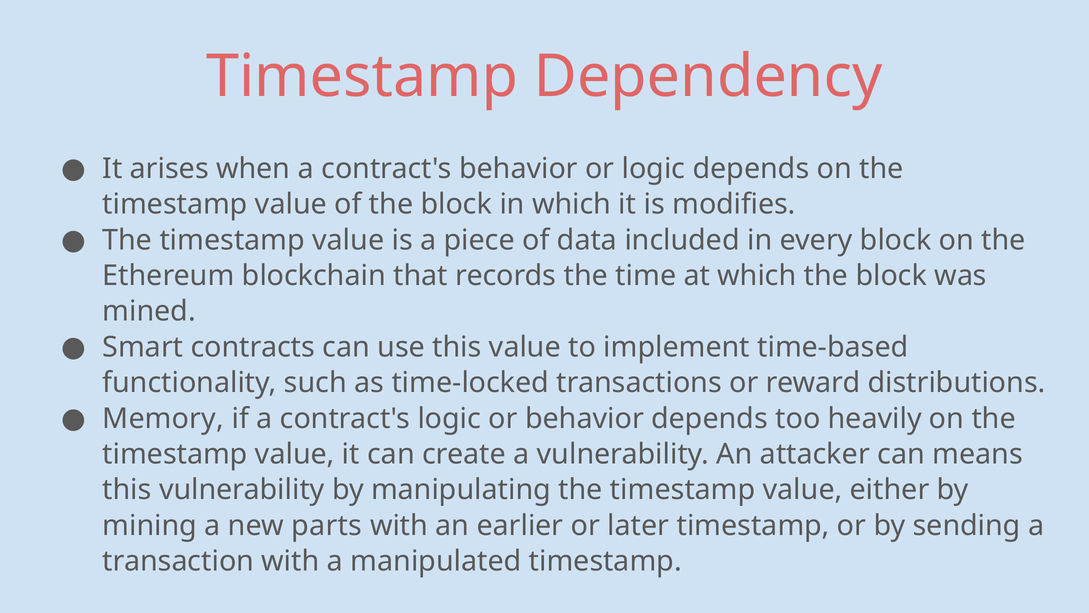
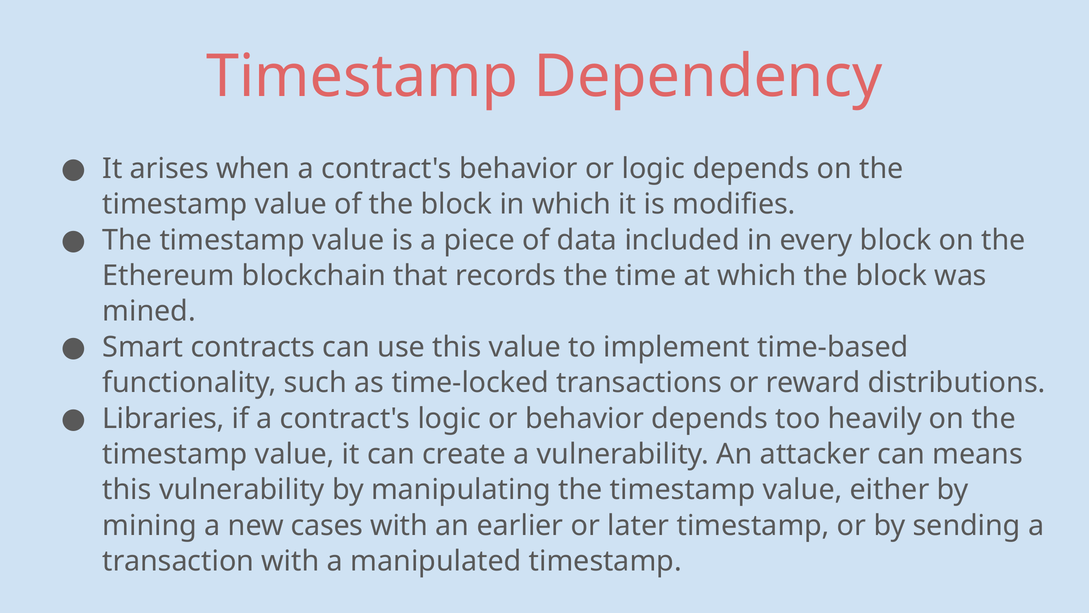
Memory: Memory -> Libraries
parts: parts -> cases
